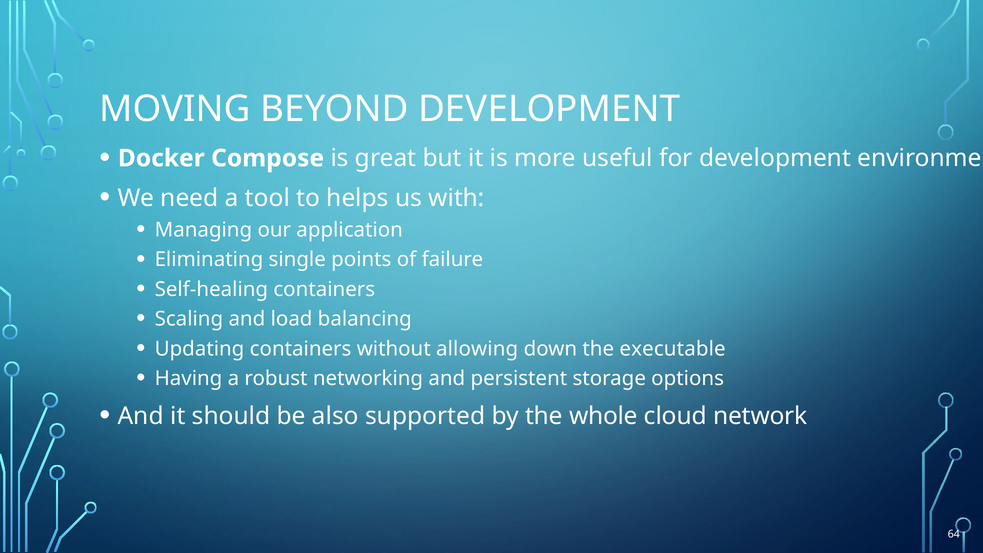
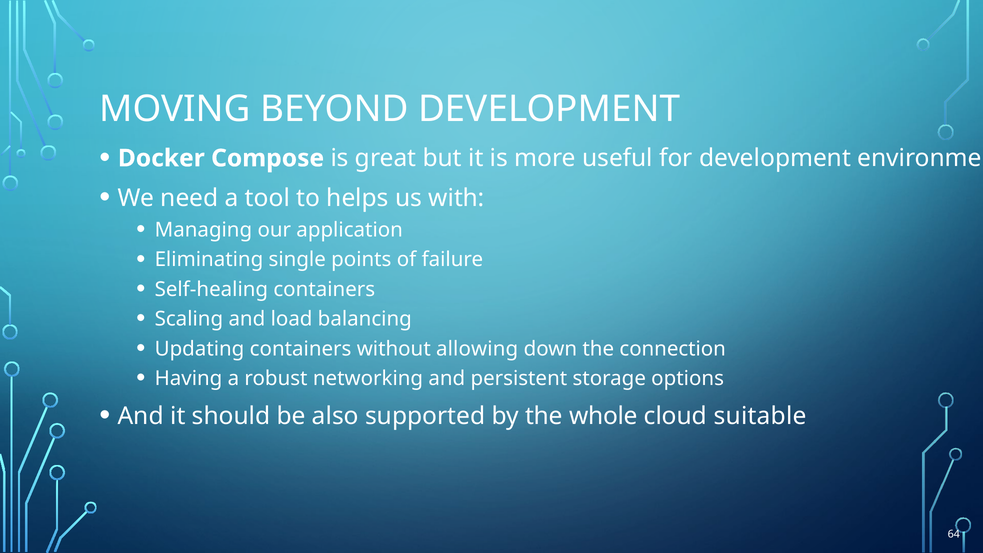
executable: executable -> connection
network: network -> suitable
